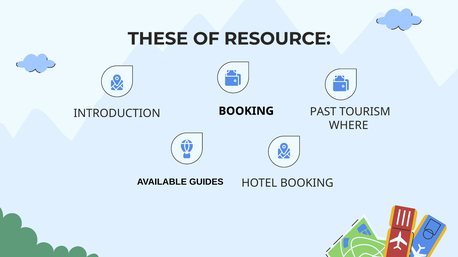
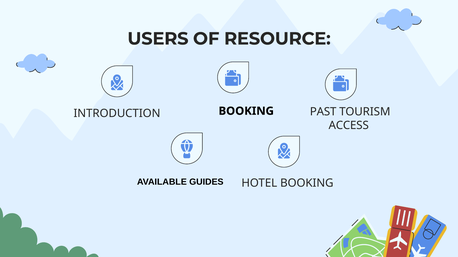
THESE: THESE -> USERS
WHERE: WHERE -> ACCESS
